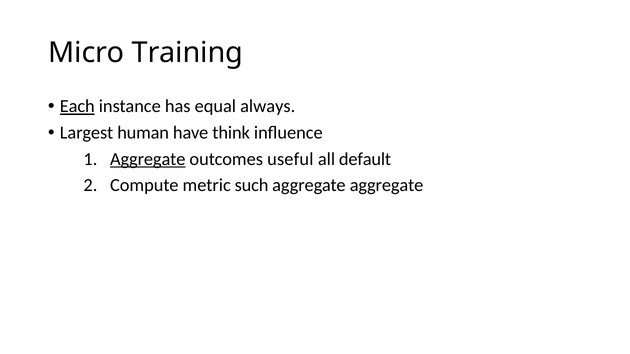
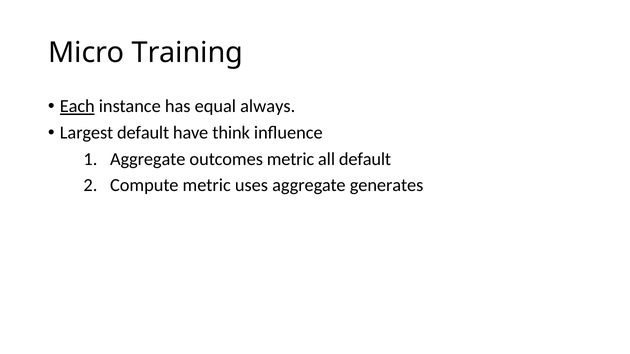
Largest human: human -> default
Aggregate at (148, 159) underline: present -> none
outcomes useful: useful -> metric
such: such -> uses
aggregate aggregate: aggregate -> generates
